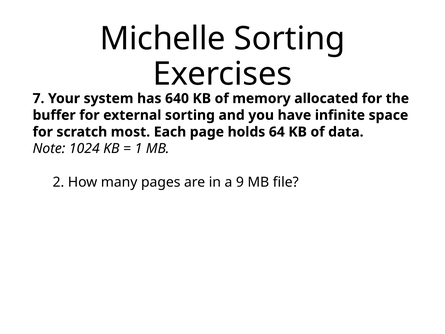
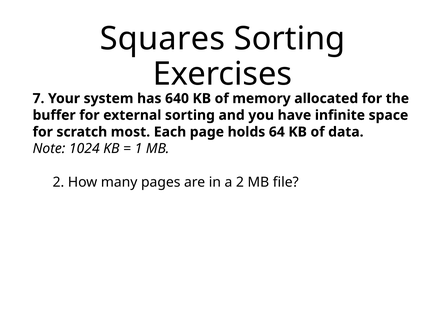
Michelle: Michelle -> Squares
a 9: 9 -> 2
